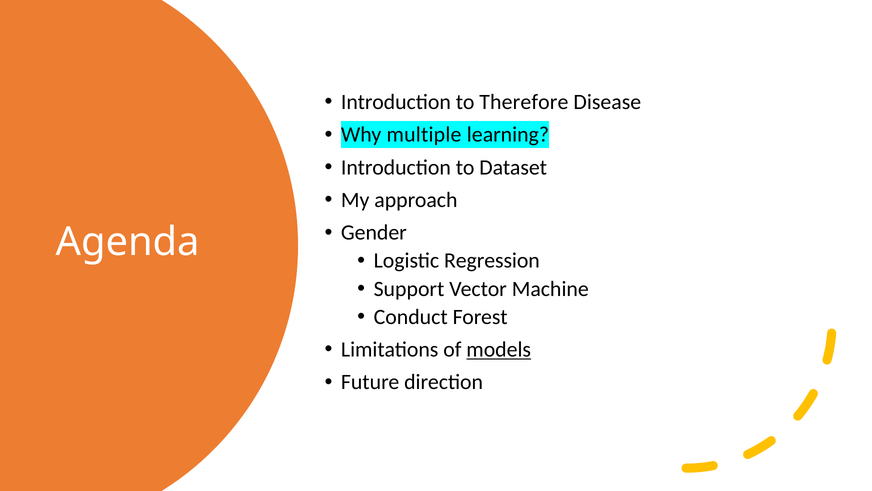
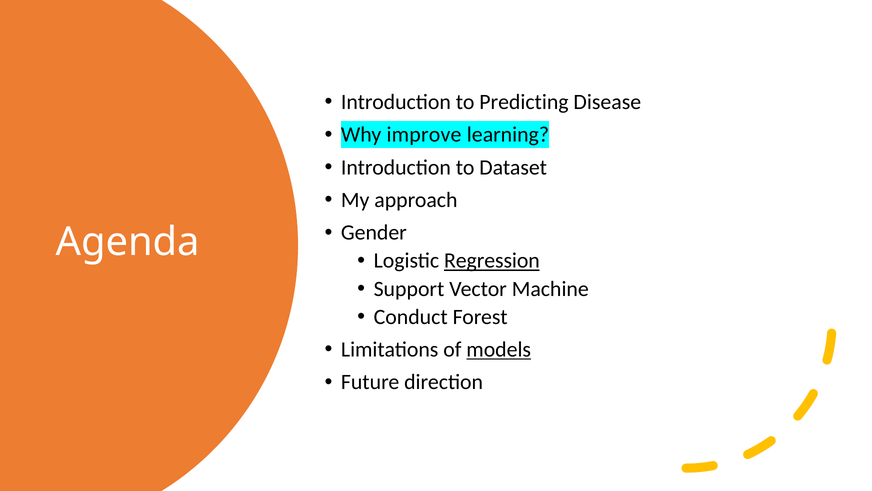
Therefore: Therefore -> Predicting
multiple: multiple -> improve
Regression underline: none -> present
